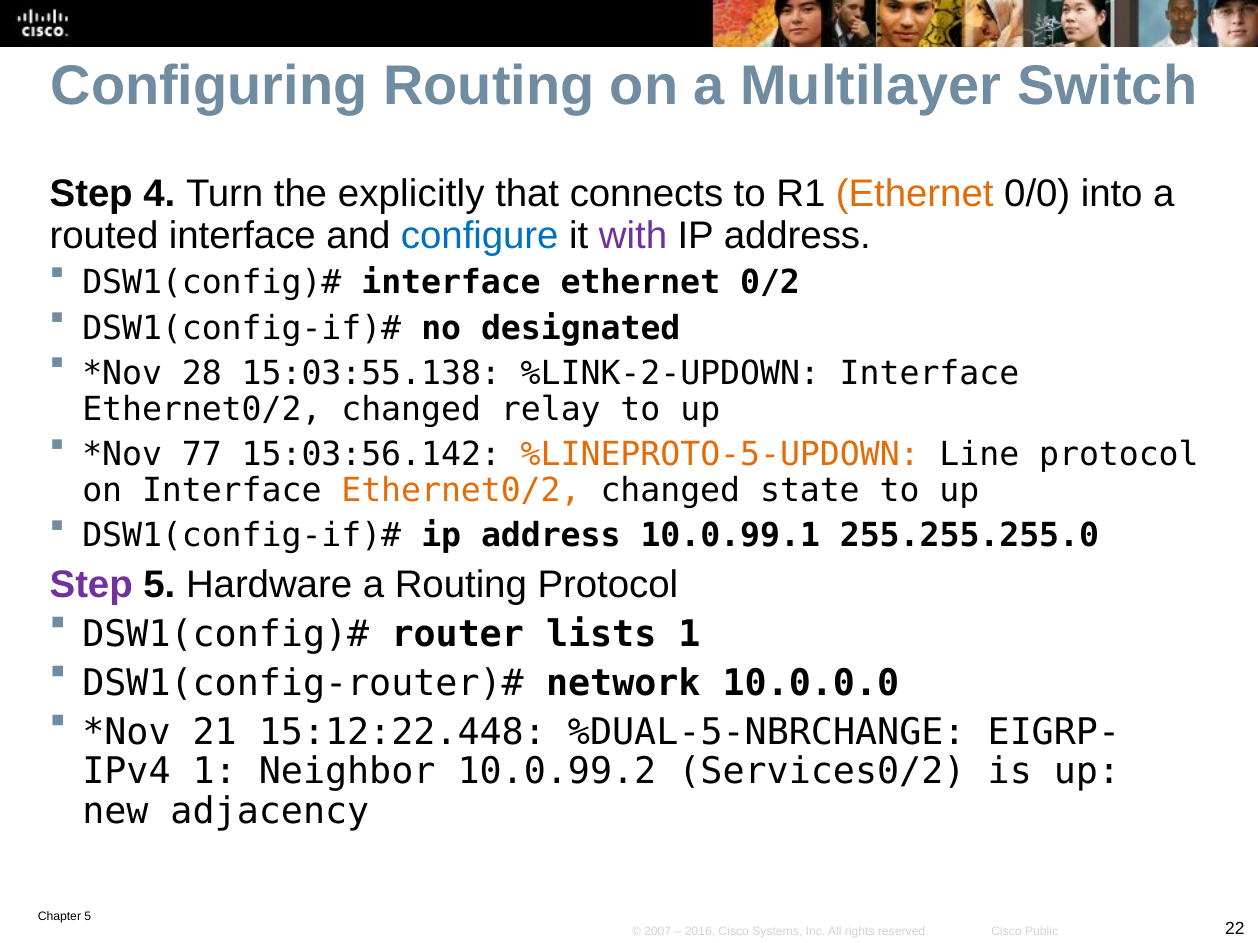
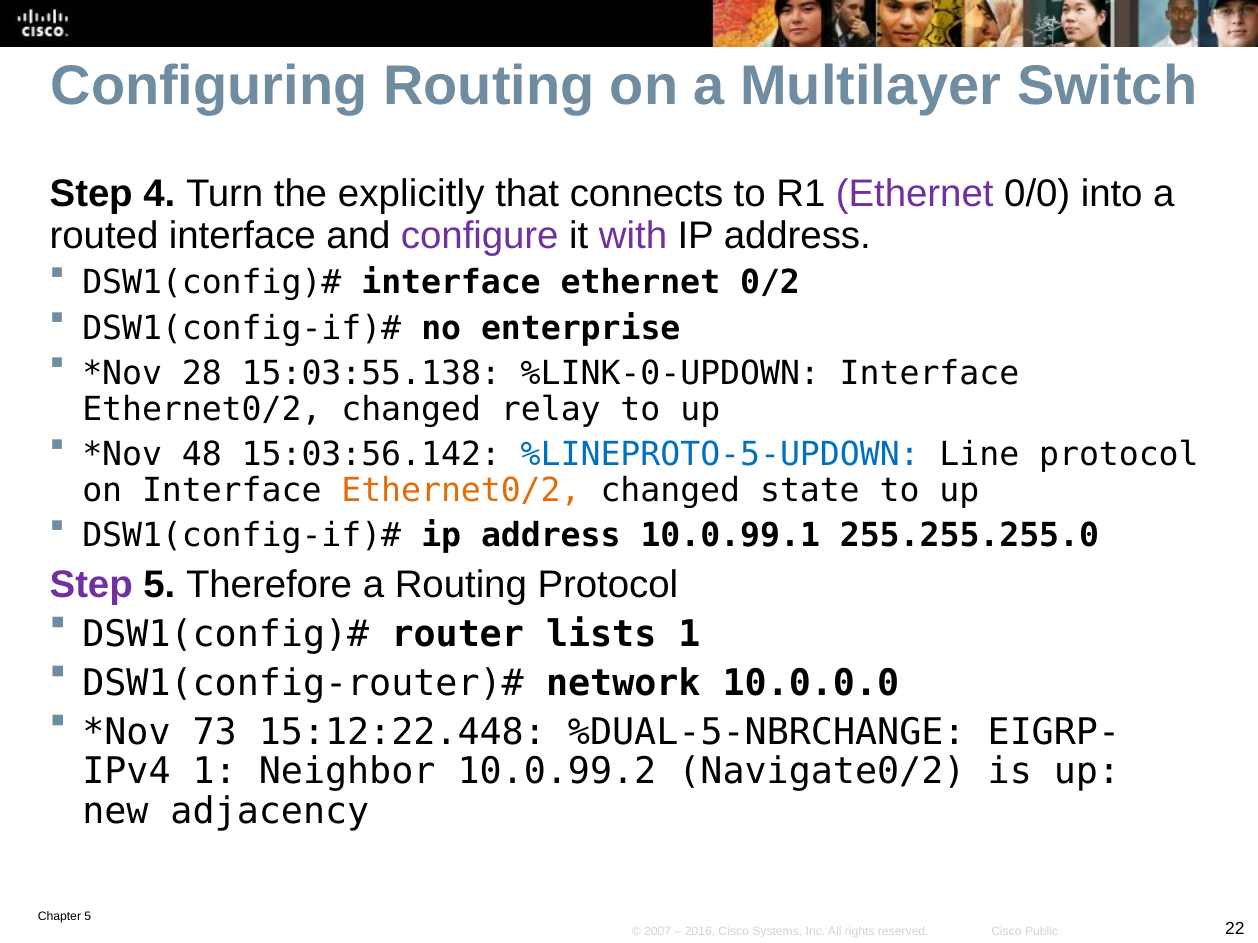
Ethernet at (915, 194) colour: orange -> purple
configure colour: blue -> purple
designated: designated -> enterprise
%LINK-2-UPDOWN: %LINK-2-UPDOWN -> %LINK-0-UPDOWN
77: 77 -> 48
%LINEPROTO-5-UPDOWN colour: orange -> blue
Hardware: Hardware -> Therefore
21: 21 -> 73
Services0/2: Services0/2 -> Navigate0/2
